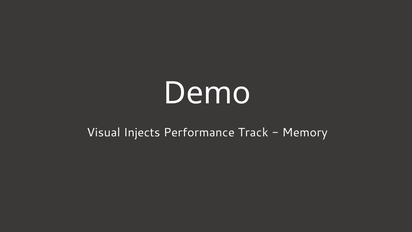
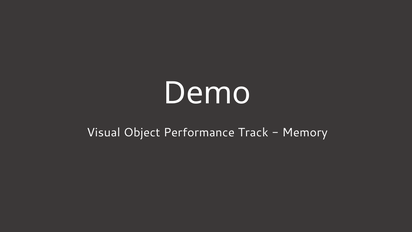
Injects: Injects -> Object
